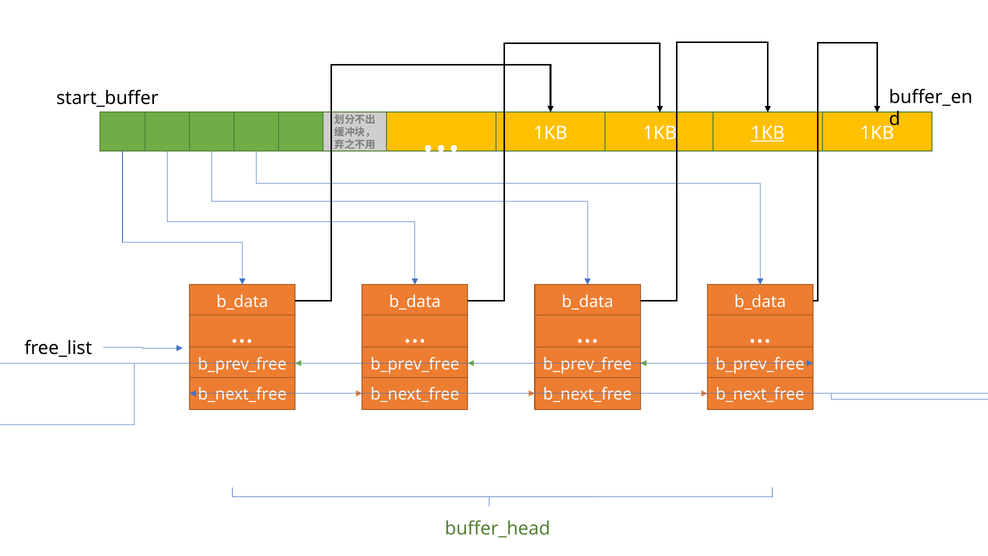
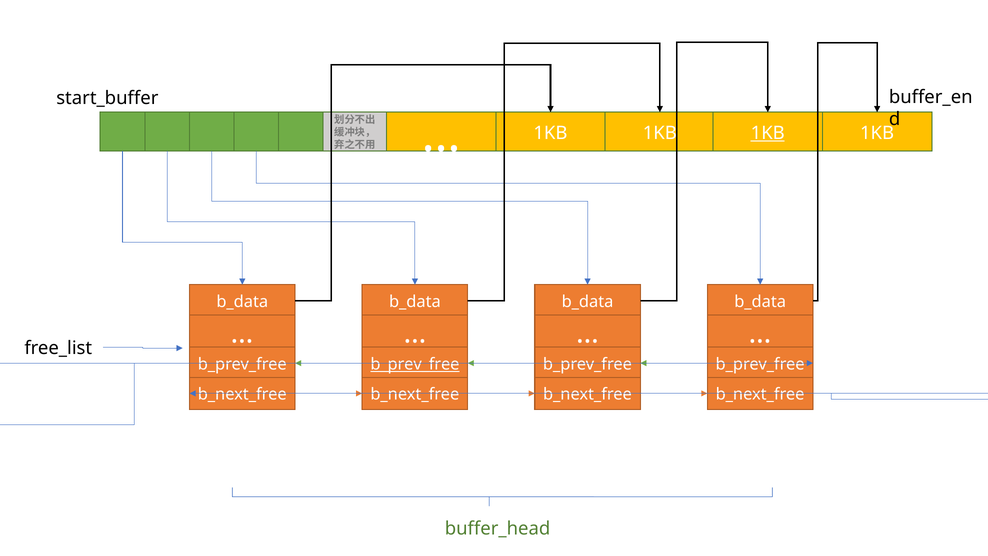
b_prev_free at (415, 364) underline: none -> present
